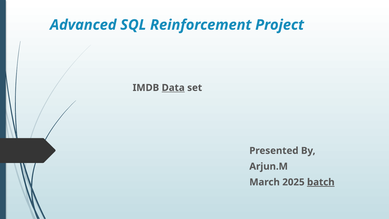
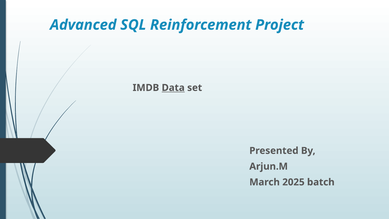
batch underline: present -> none
